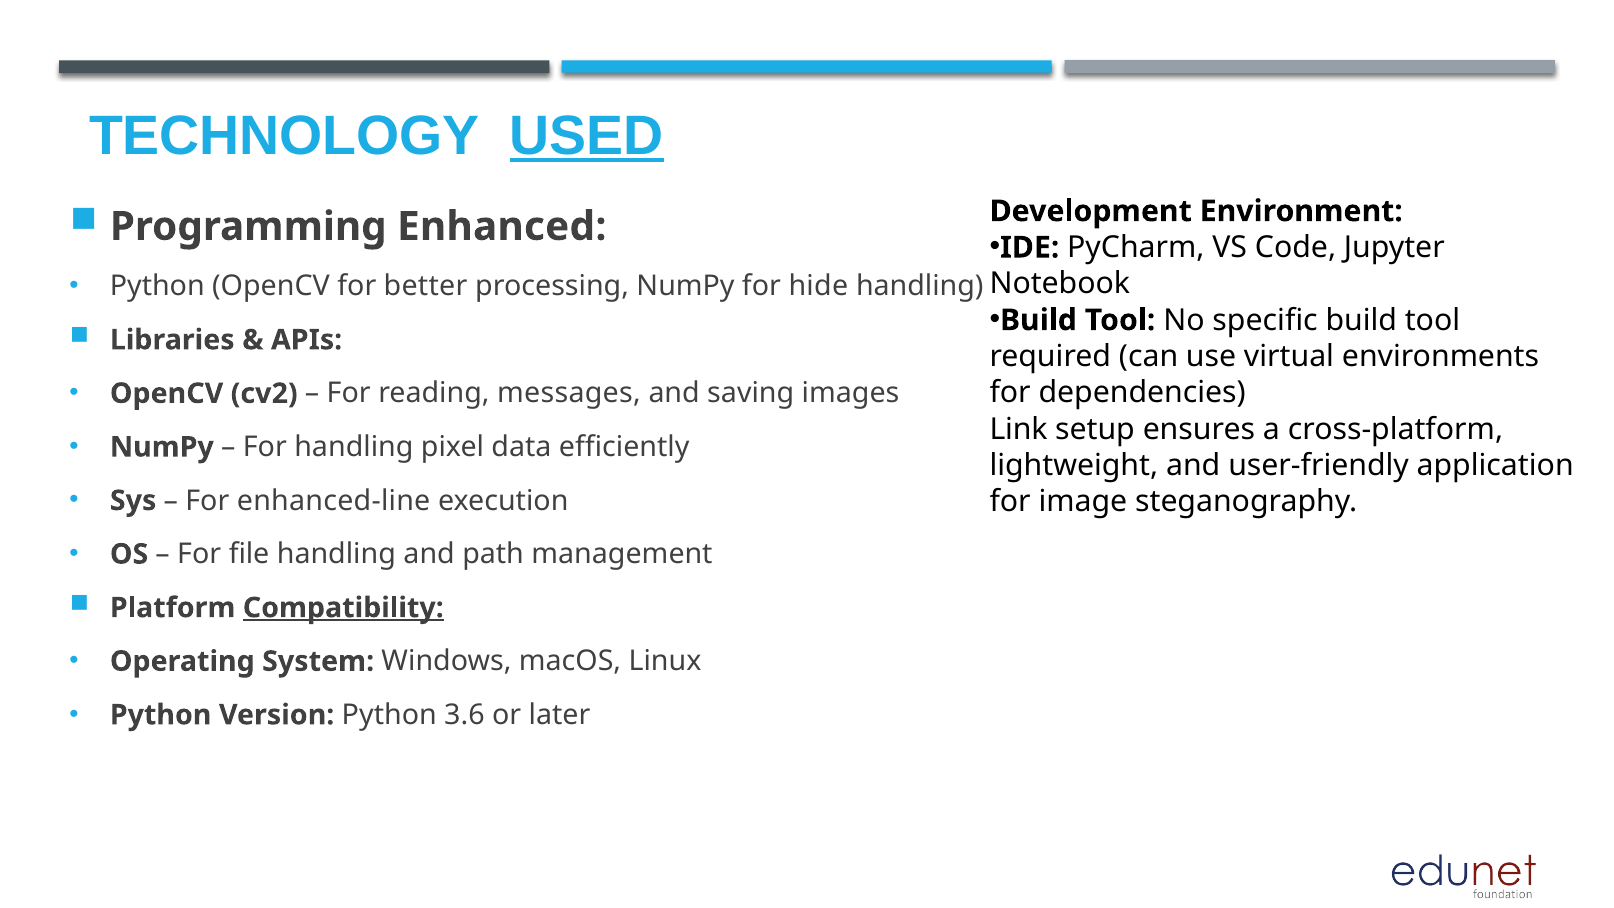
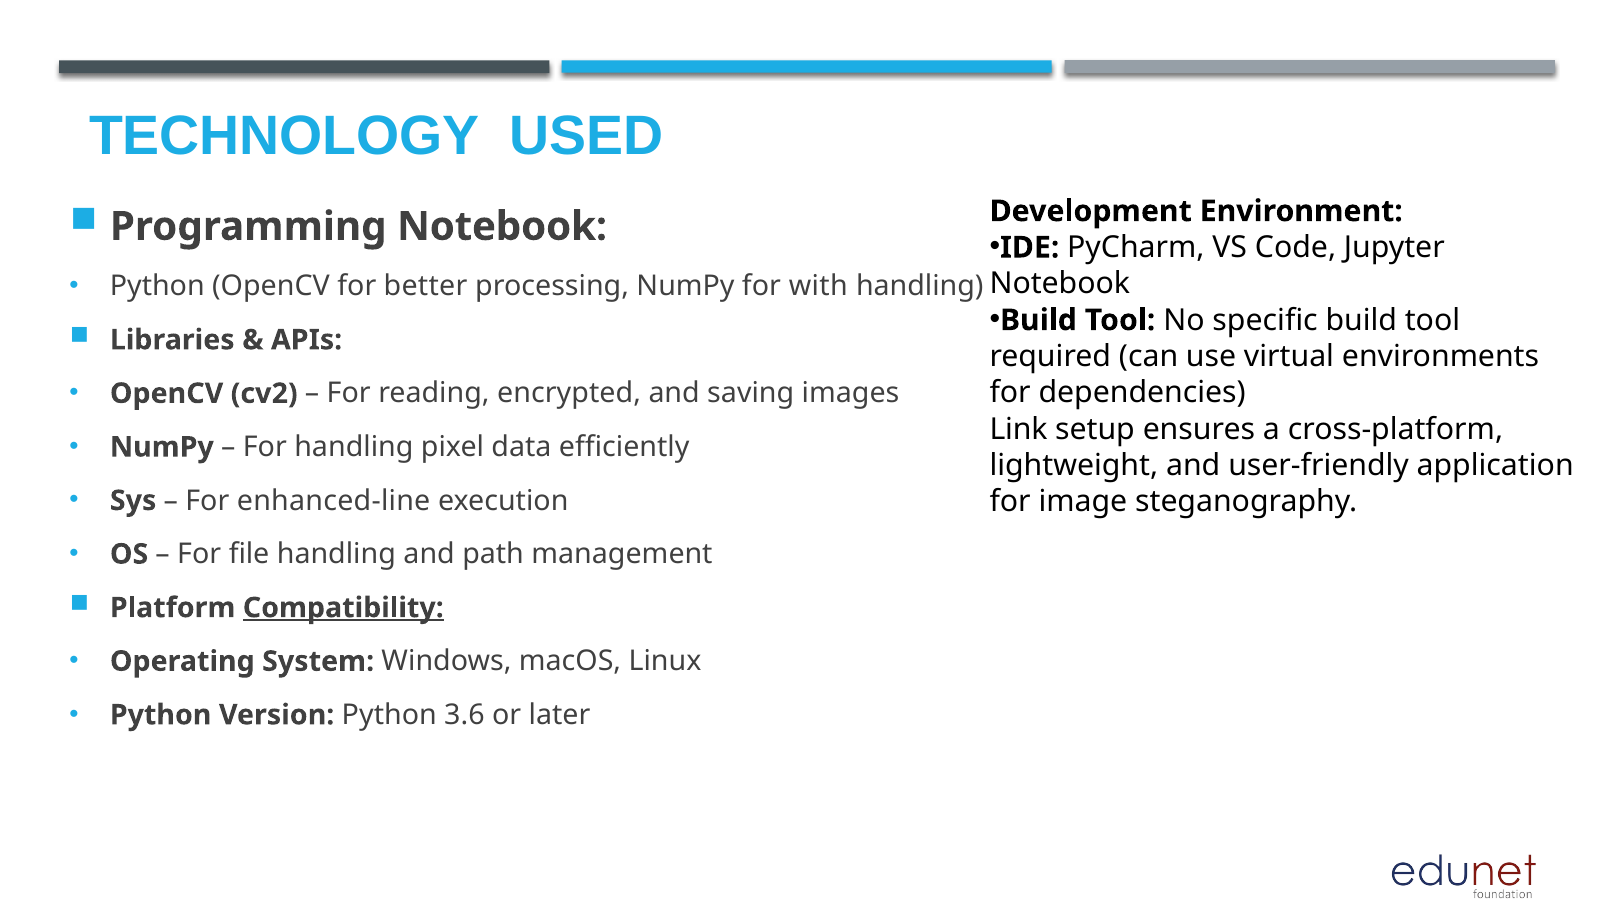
USED underline: present -> none
Programming Enhanced: Enhanced -> Notebook
hide: hide -> with
messages: messages -> encrypted
